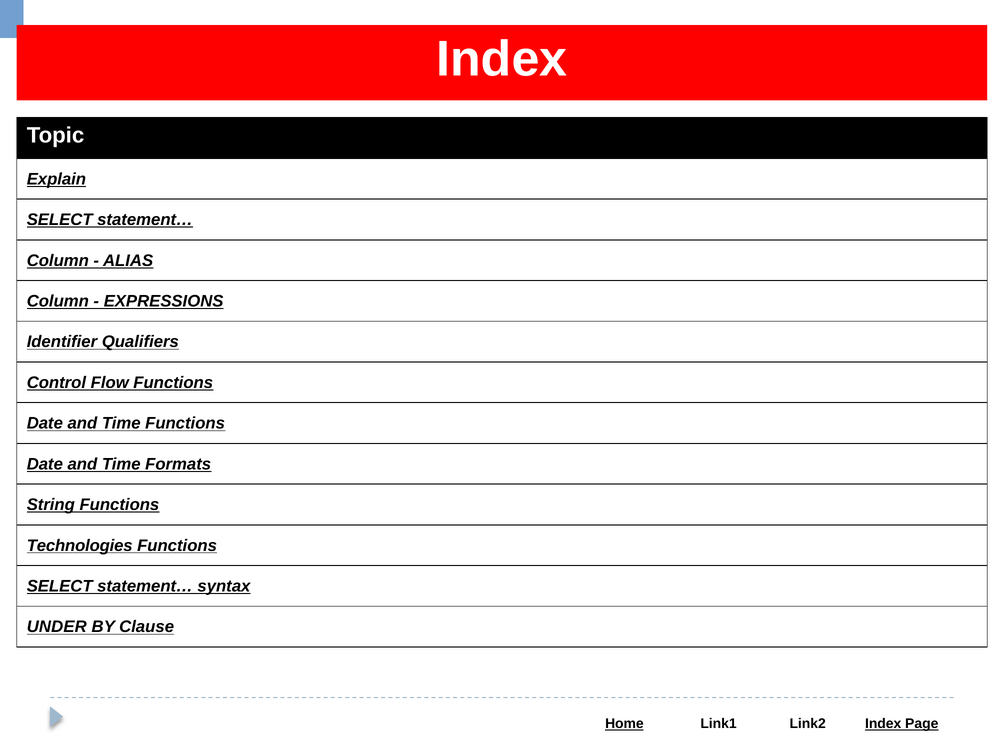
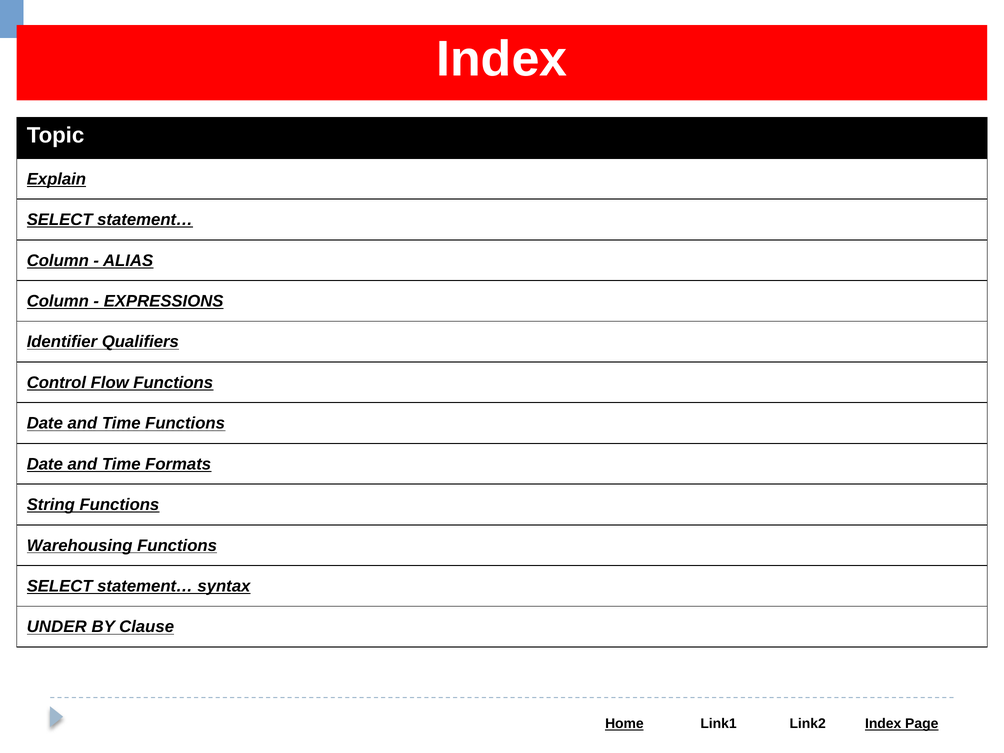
Technologies: Technologies -> Warehousing
